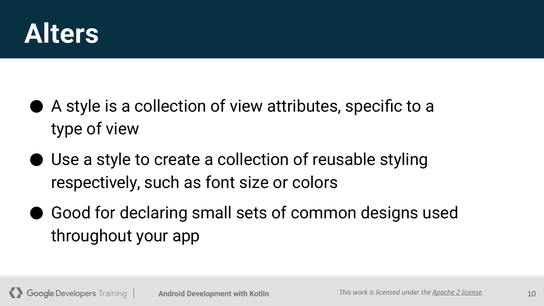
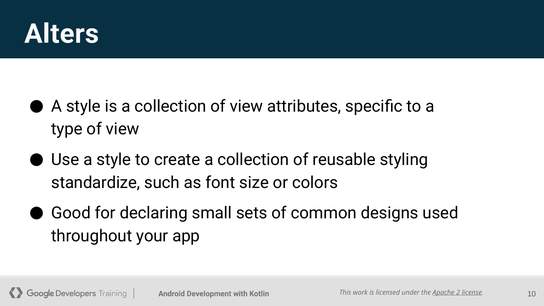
respectively: respectively -> standardize
